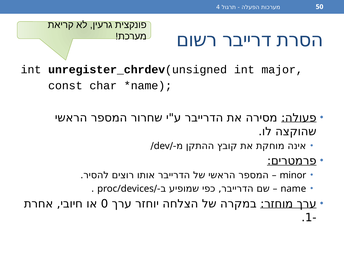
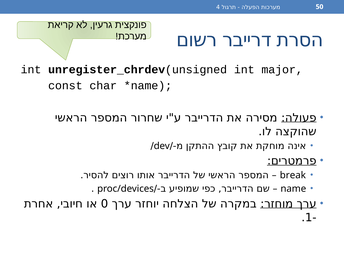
minor: minor -> break
